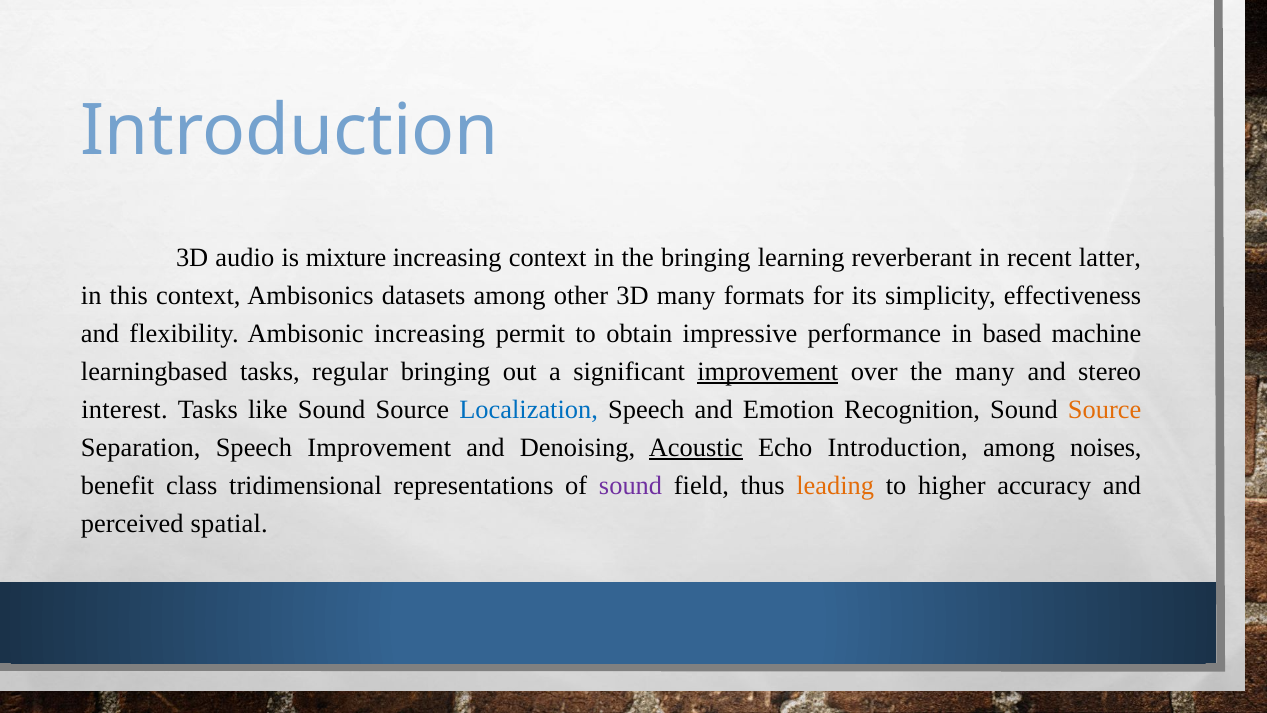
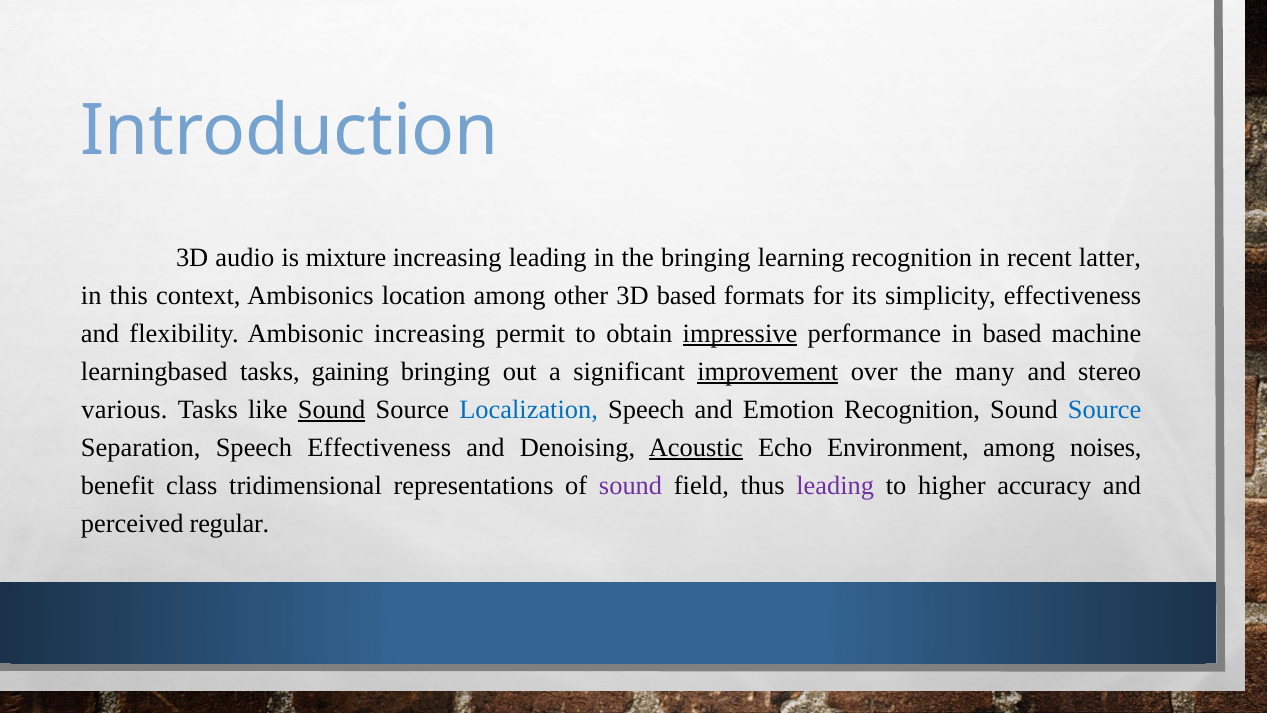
increasing context: context -> leading
learning reverberant: reverberant -> recognition
datasets: datasets -> location
3D many: many -> based
impressive underline: none -> present
regular: regular -> gaining
interest: interest -> various
Sound at (332, 410) underline: none -> present
Source at (1105, 410) colour: orange -> blue
Speech Improvement: Improvement -> Effectiveness
Echo Introduction: Introduction -> Environment
leading at (835, 486) colour: orange -> purple
spatial: spatial -> regular
